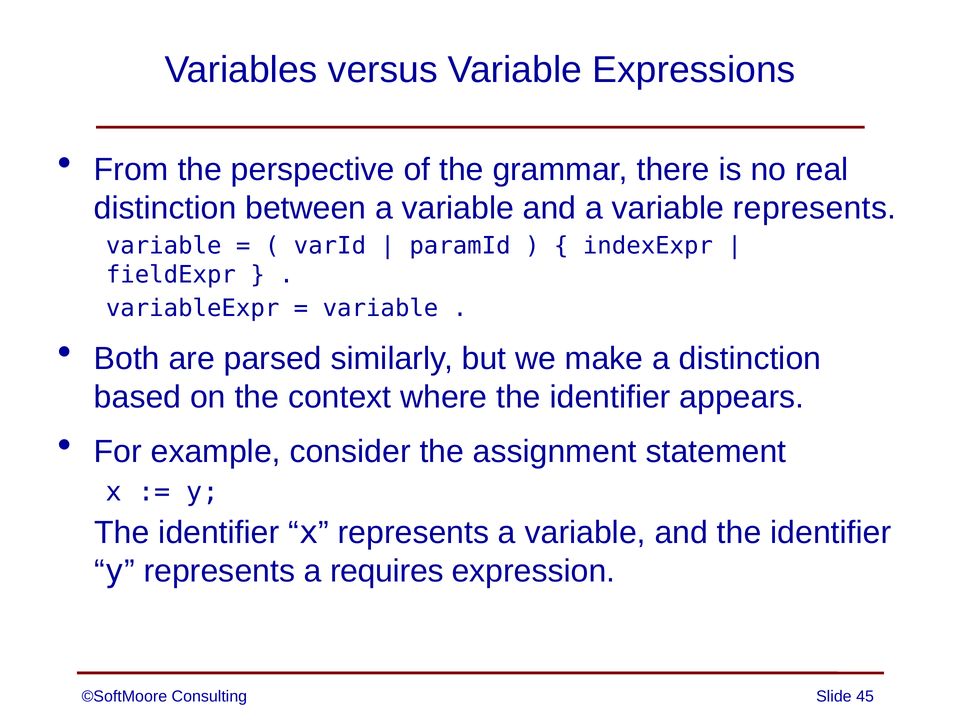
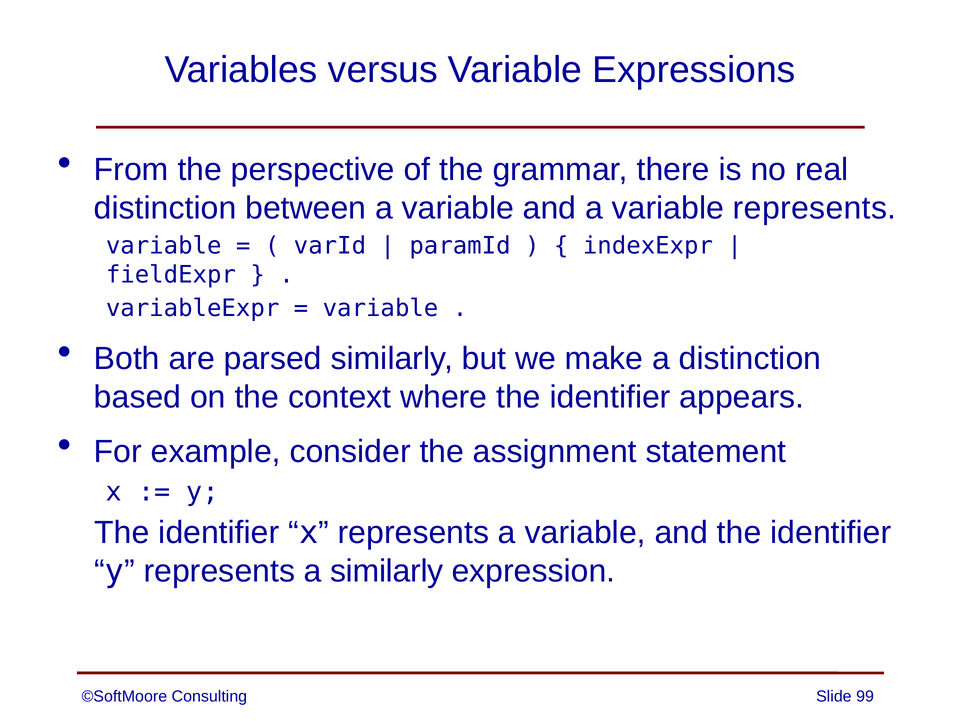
a requires: requires -> similarly
45: 45 -> 99
